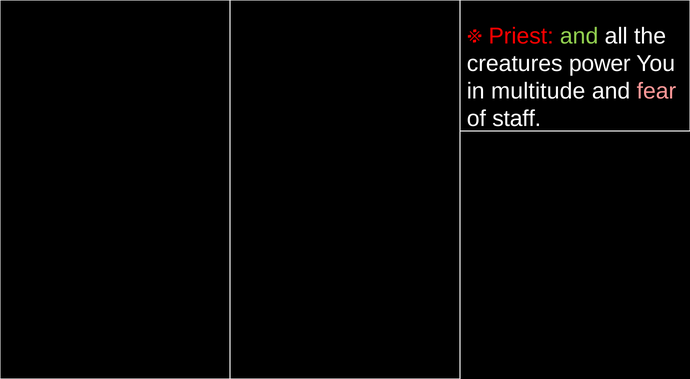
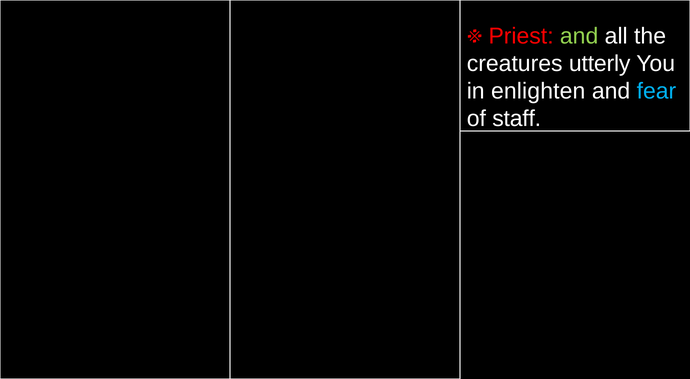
power: power -> utterly
multitude: multitude -> enlighten
fear colour: pink -> light blue
